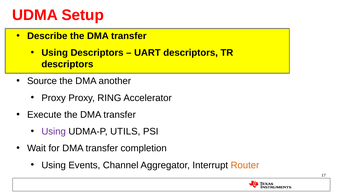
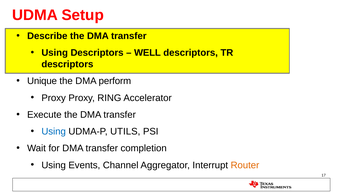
UART: UART -> WELL
Source: Source -> Unique
another: another -> perform
Using at (54, 131) colour: purple -> blue
